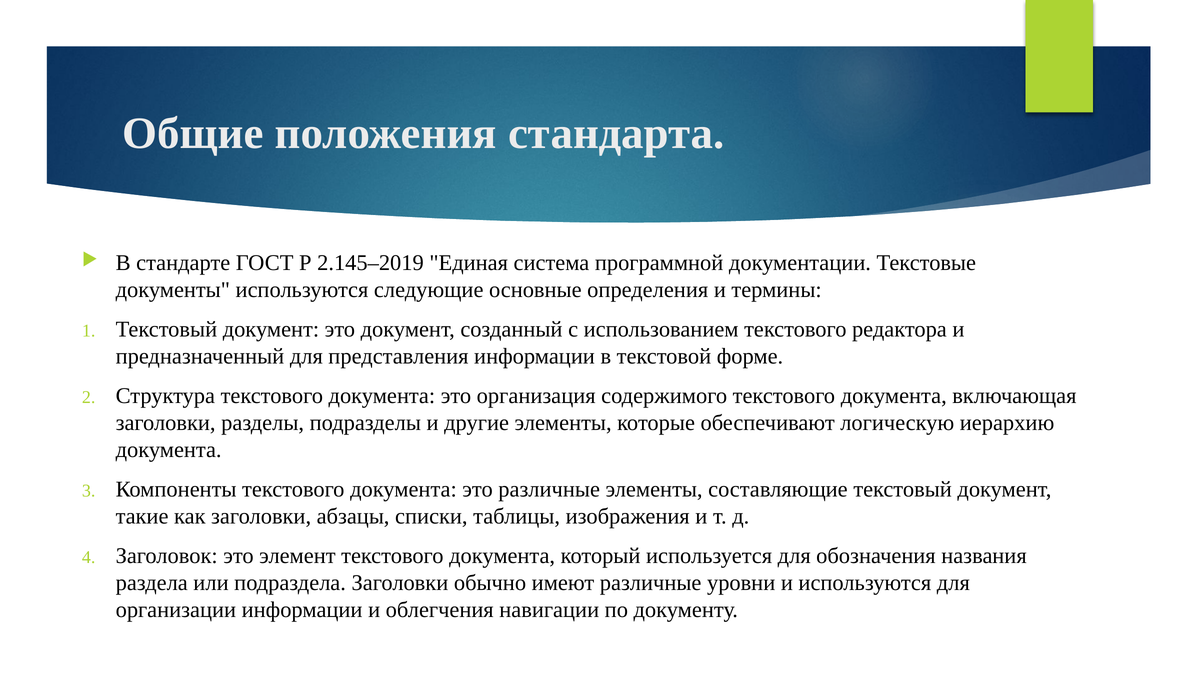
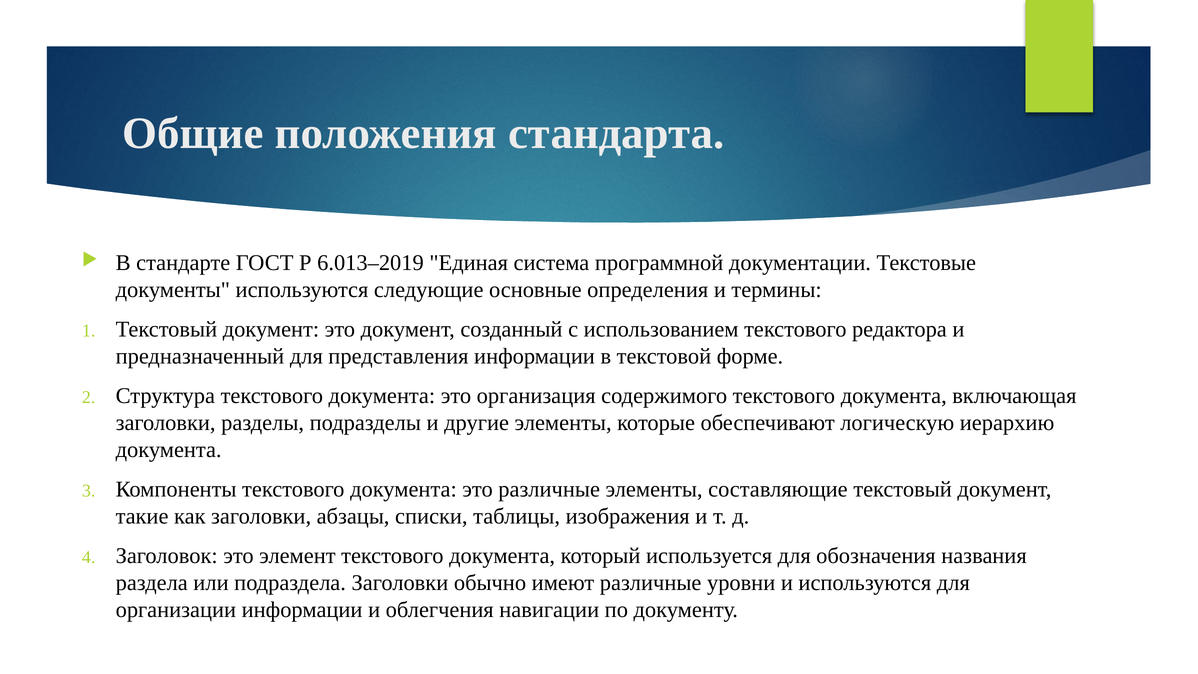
2.145–2019: 2.145–2019 -> 6.013–2019
